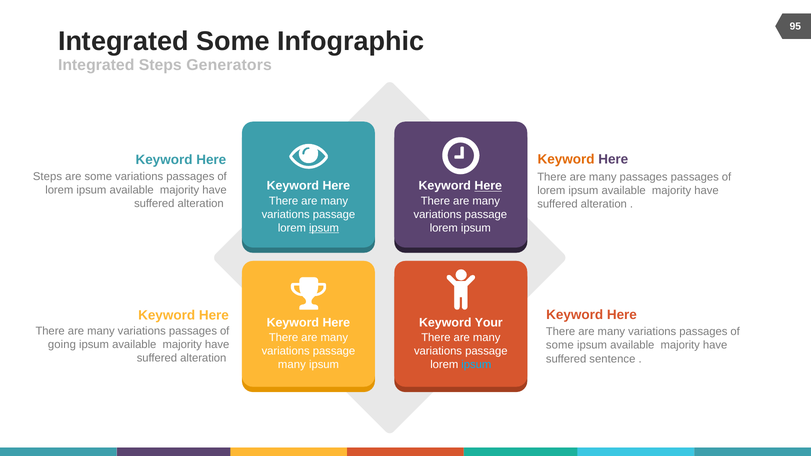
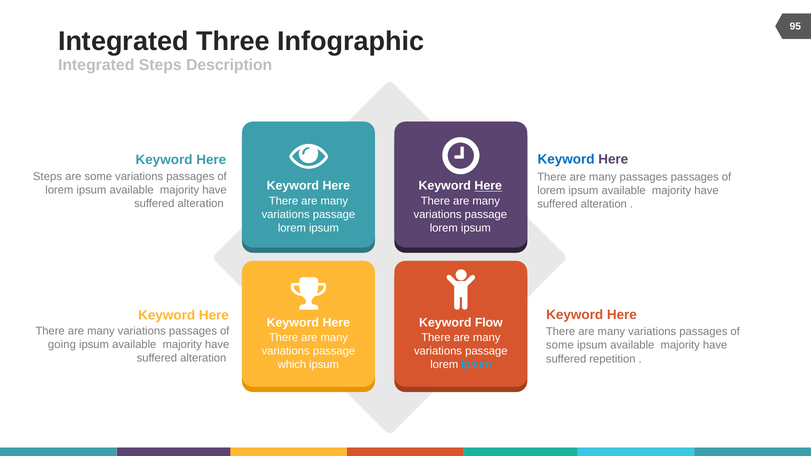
Integrated Some: Some -> Three
Generators: Generators -> Description
Keyword at (566, 159) colour: orange -> blue
ipsum at (324, 228) underline: present -> none
Your: Your -> Flow
sentence: sentence -> repetition
many at (292, 365): many -> which
